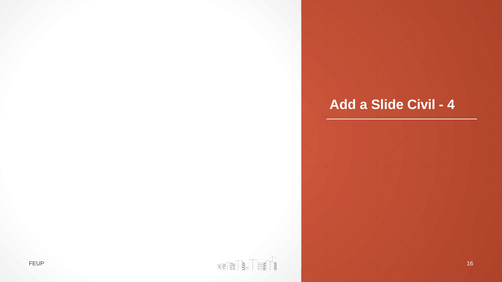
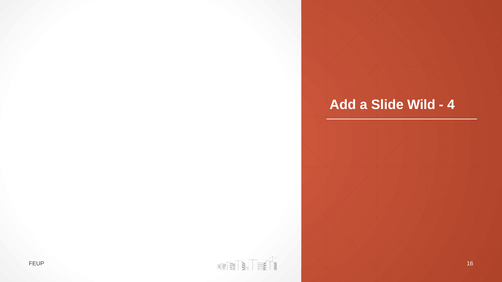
Civil: Civil -> Wild
